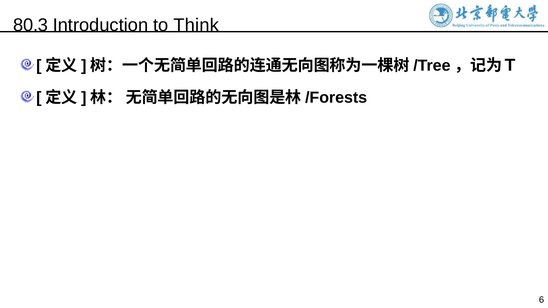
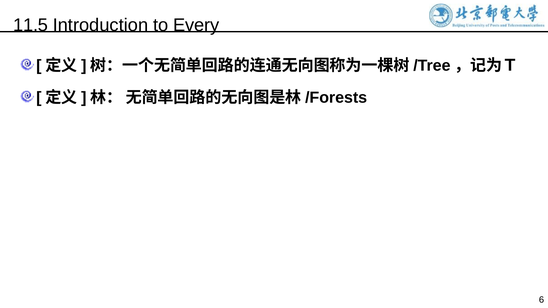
80.3: 80.3 -> 11.5
Think: Think -> Every
